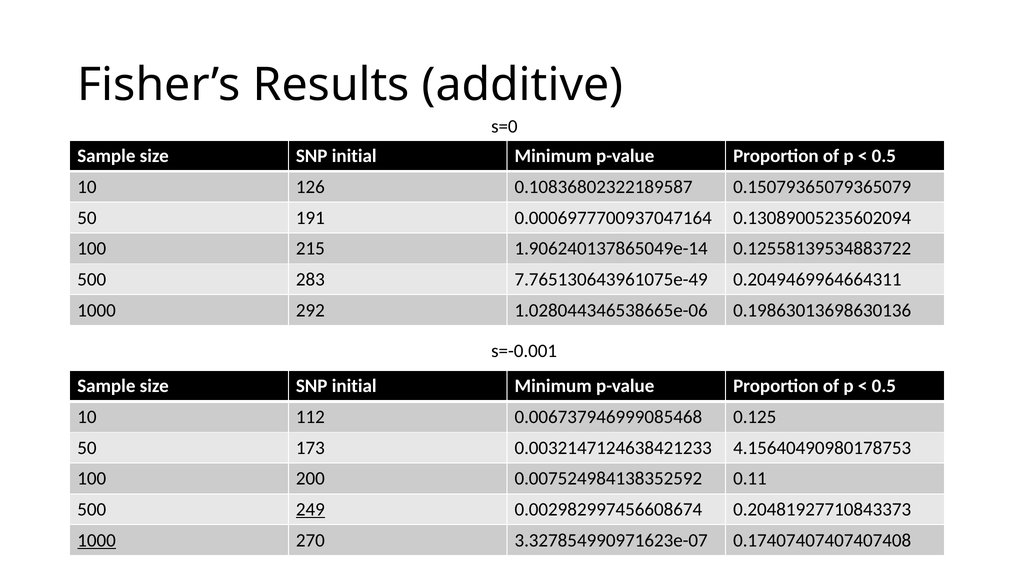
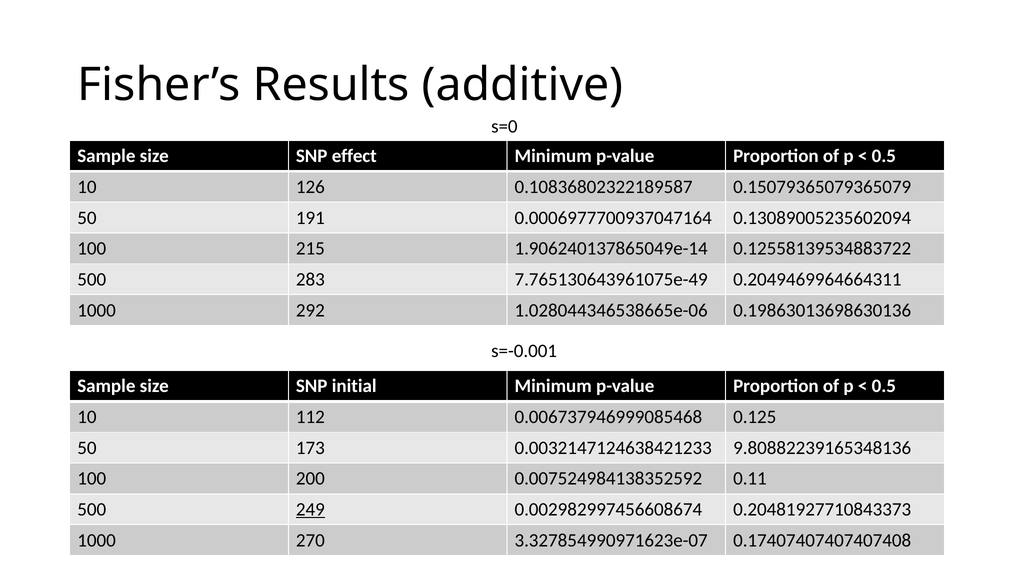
initial at (354, 156): initial -> effect
4.15640490980178753: 4.15640490980178753 -> 9.80882239165348136
1000 at (97, 541) underline: present -> none
